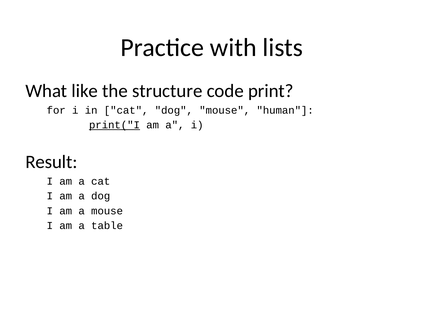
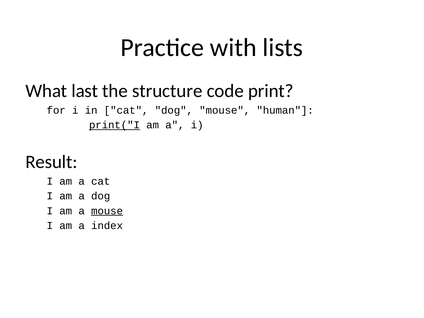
like: like -> last
mouse at (107, 211) underline: none -> present
table: table -> index
